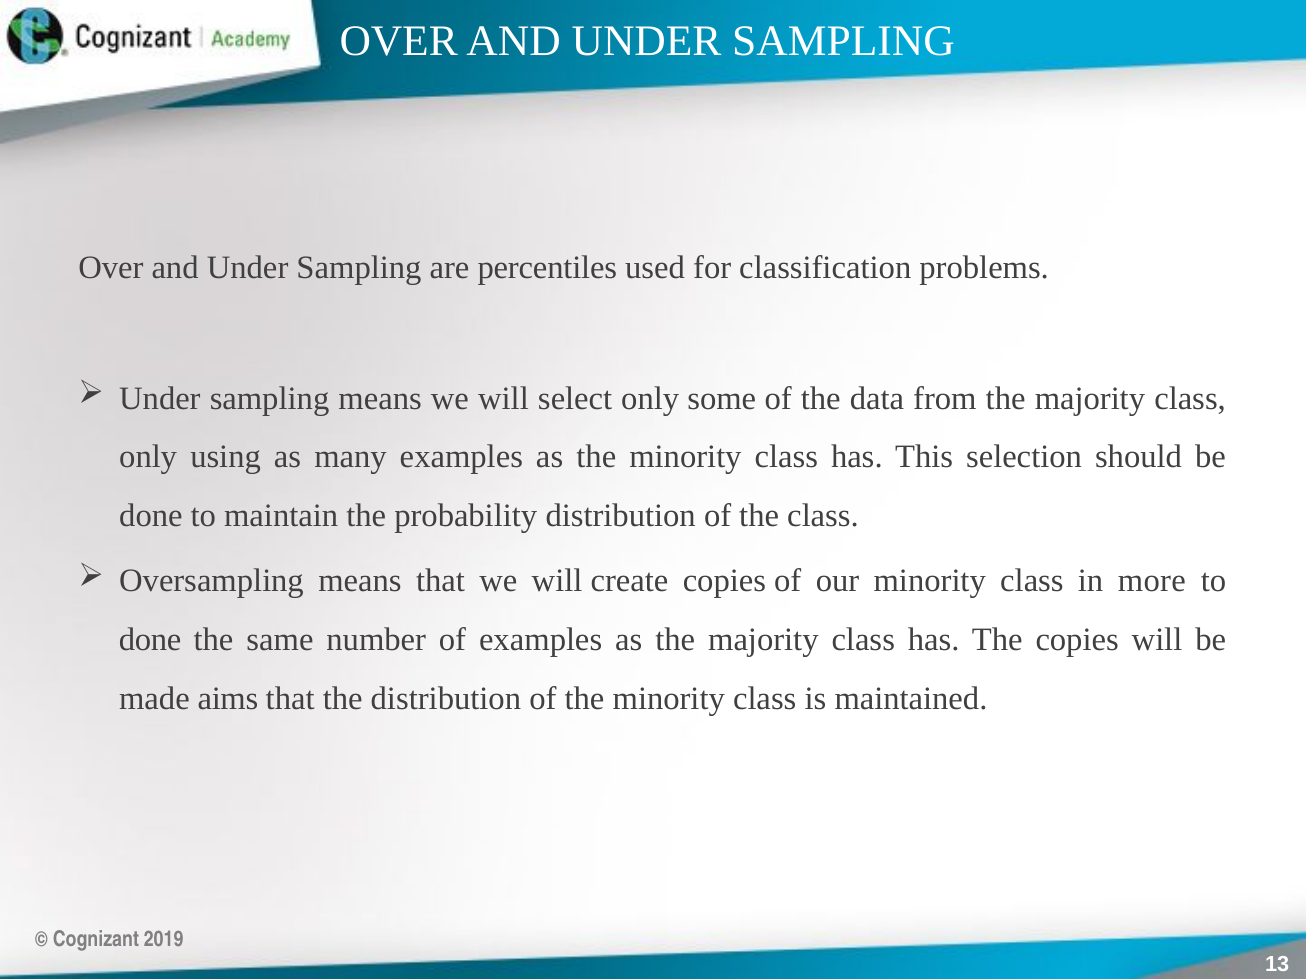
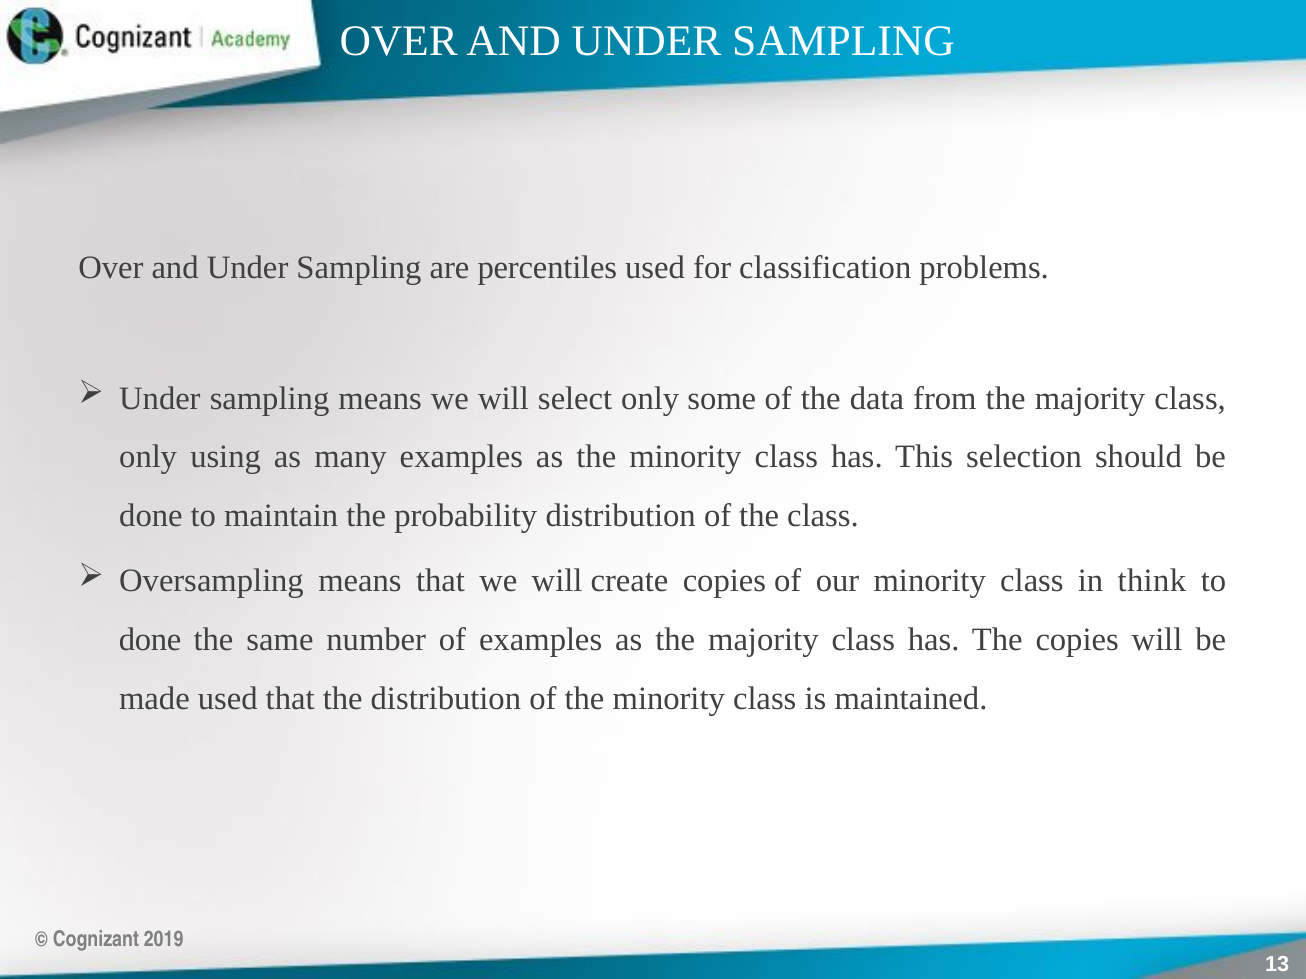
more: more -> think
made aims: aims -> used
